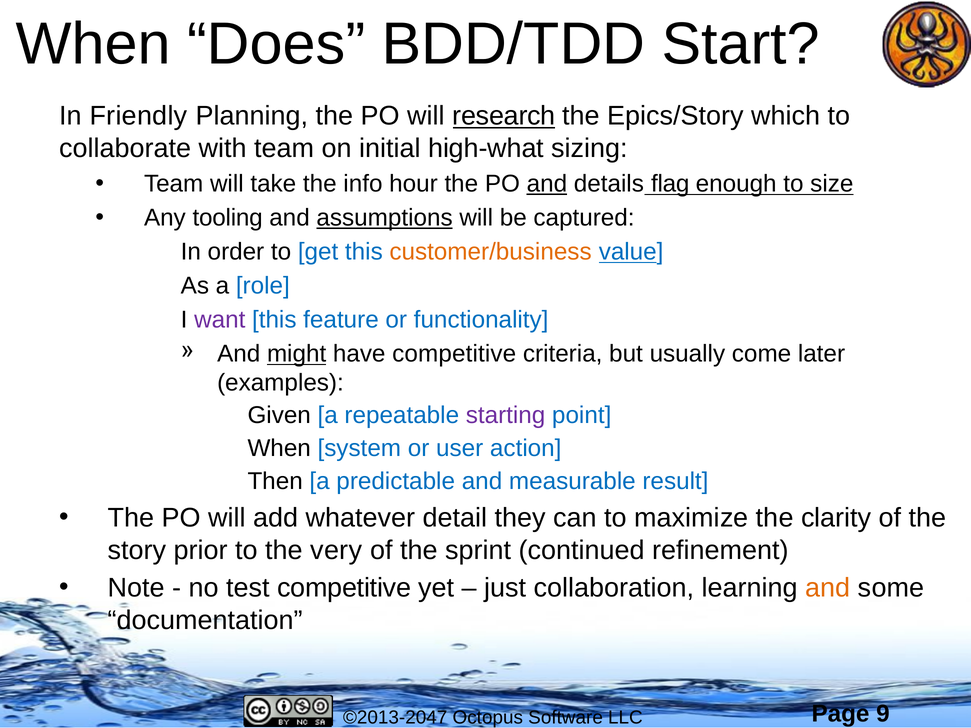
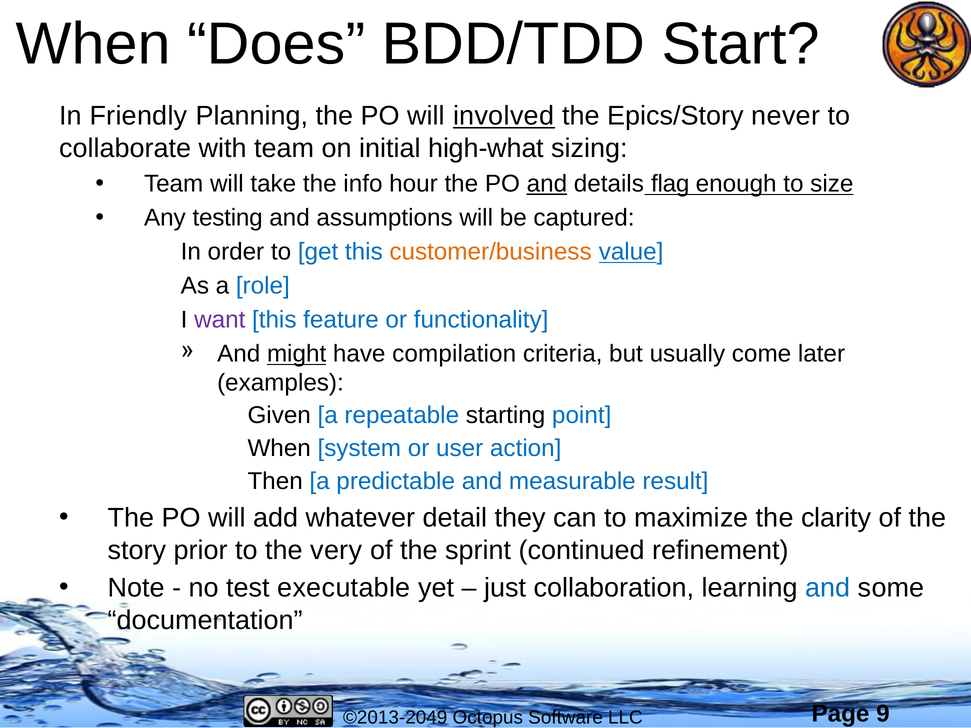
research: research -> involved
which: which -> never
tooling: tooling -> testing
assumptions underline: present -> none
have competitive: competitive -> compilation
starting colour: purple -> black
test competitive: competitive -> executable
and at (828, 588) colour: orange -> blue
©2013-2047: ©2013-2047 -> ©2013-2049
